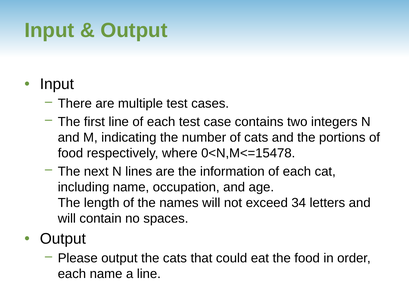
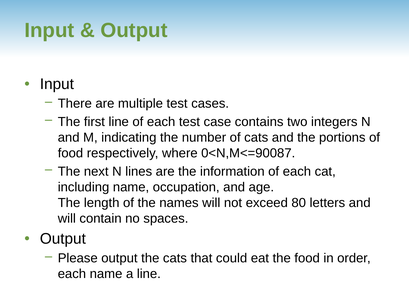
0<N,M<=15478: 0<N,M<=15478 -> 0<N,M<=90087
34: 34 -> 80
